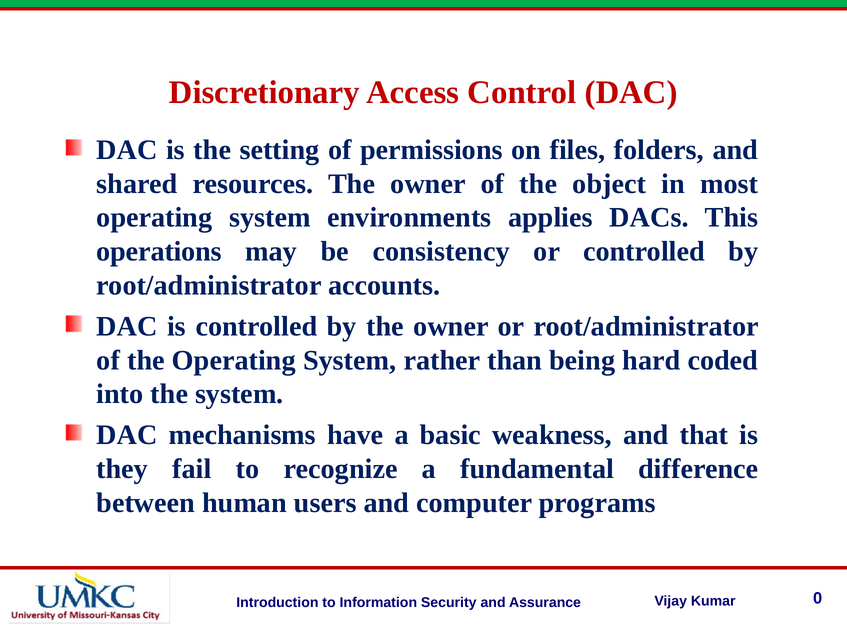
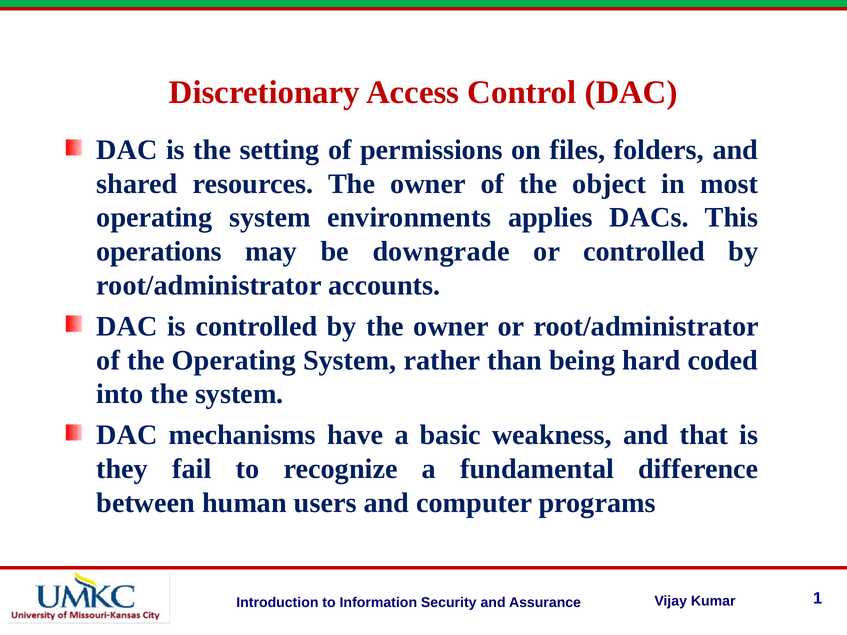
consistency: consistency -> downgrade
0: 0 -> 1
